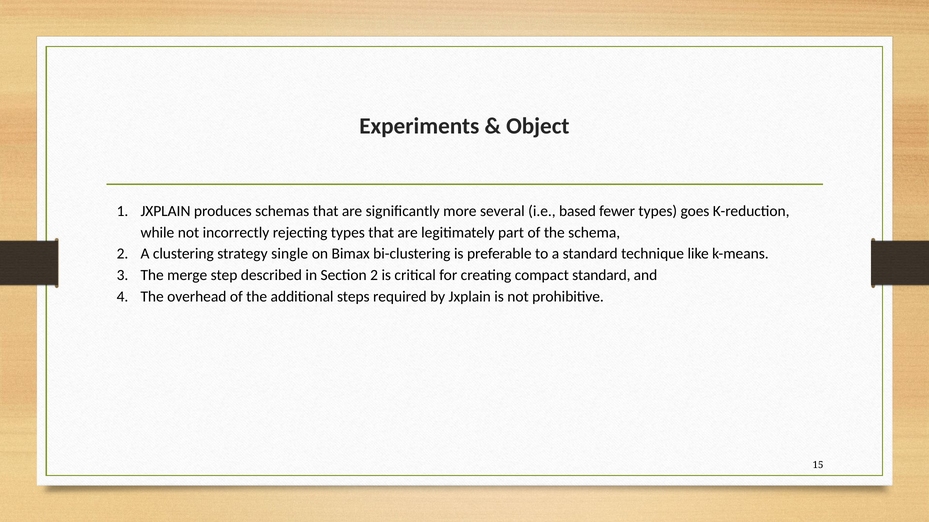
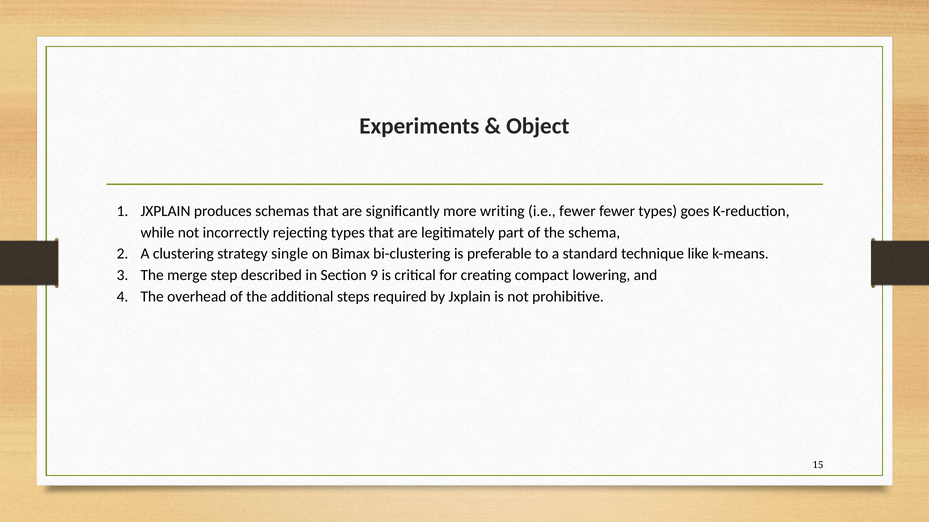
several: several -> writing
i.e based: based -> fewer
Section 2: 2 -> 9
compact standard: standard -> lowering
